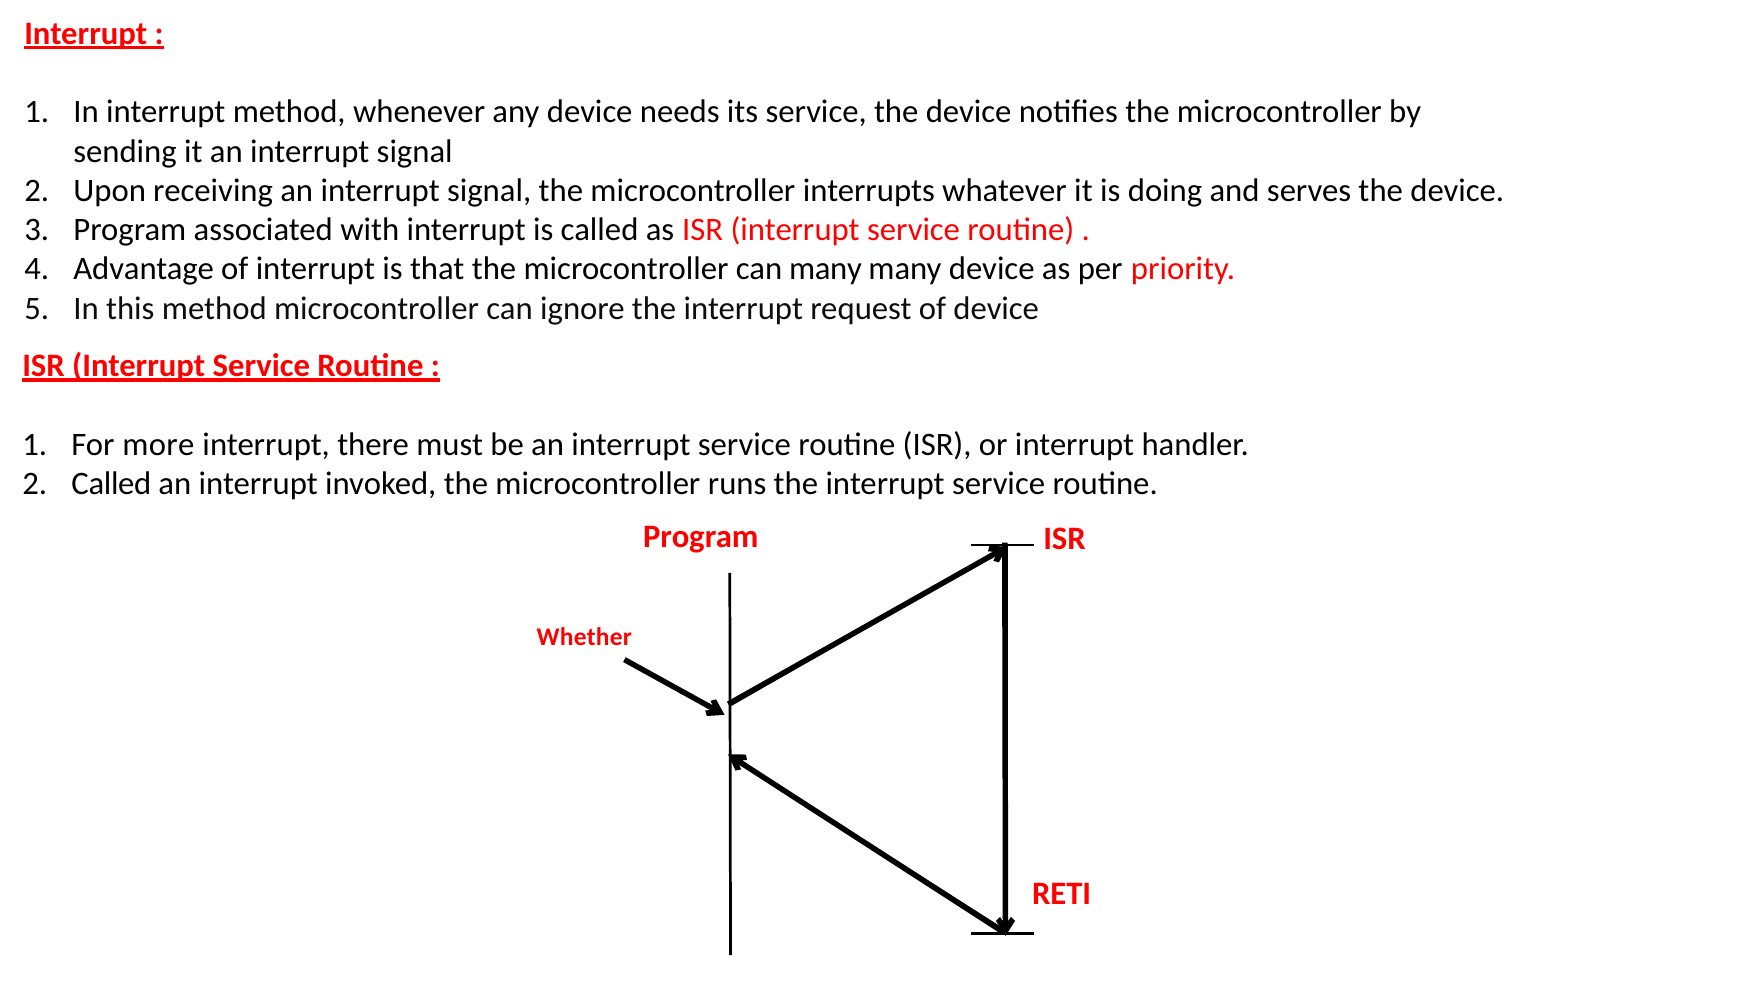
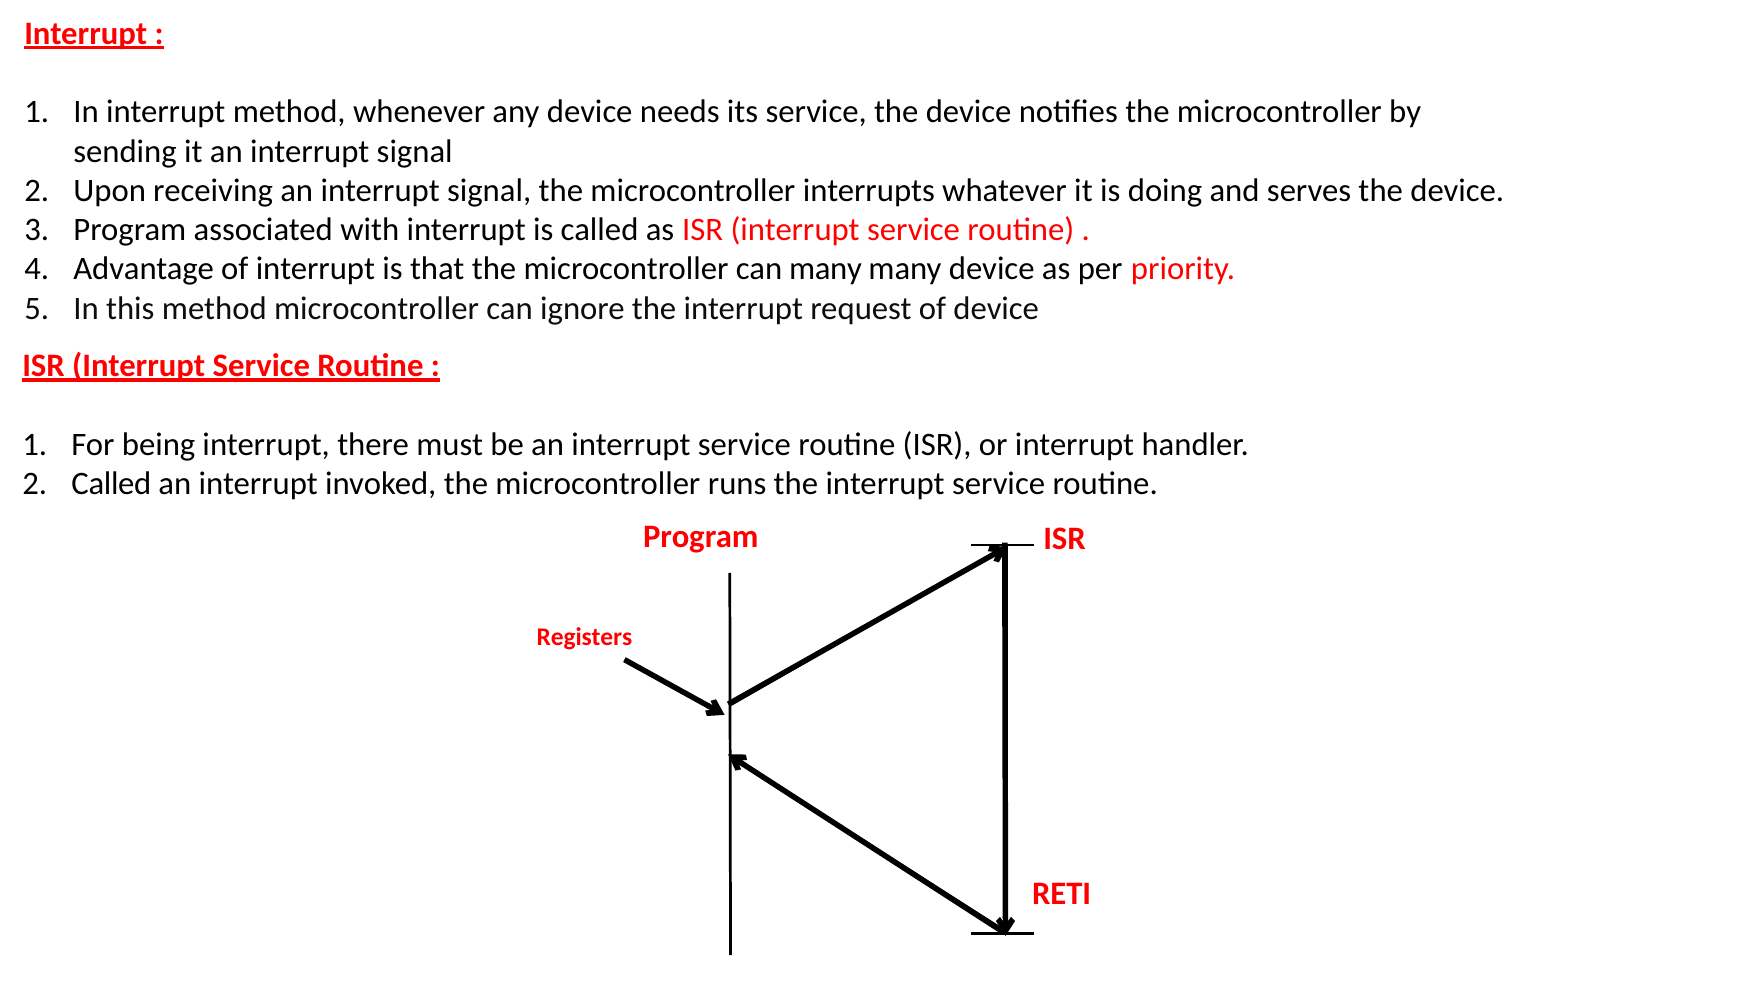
more: more -> being
Whether: Whether -> Registers
